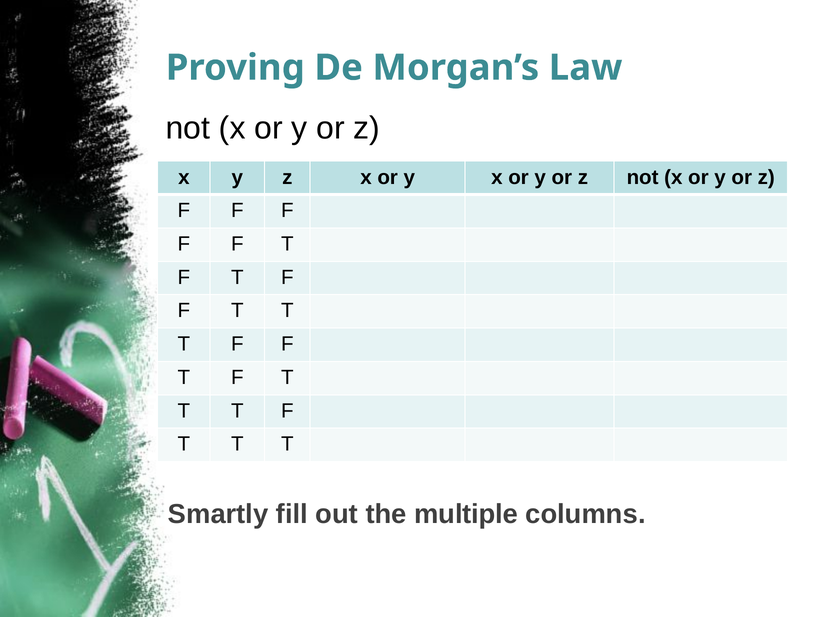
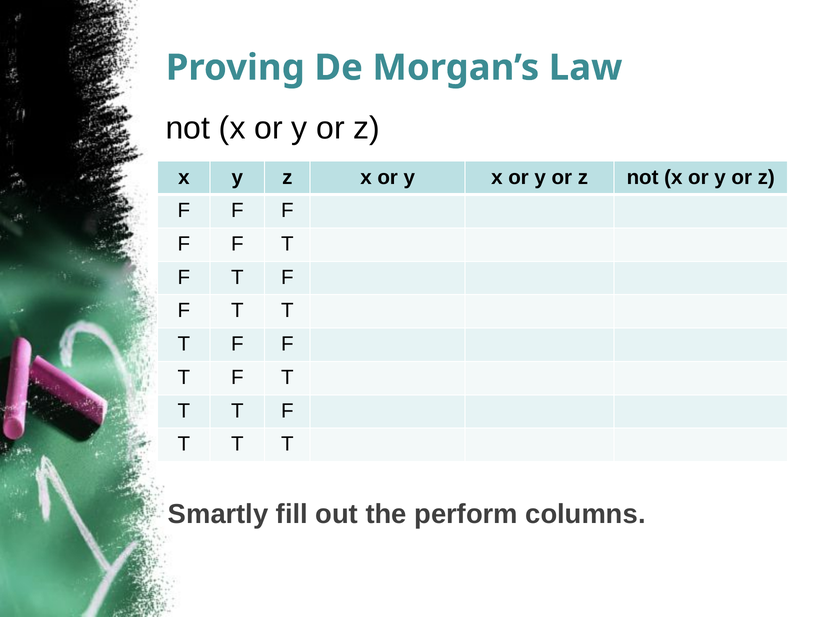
multiple: multiple -> perform
